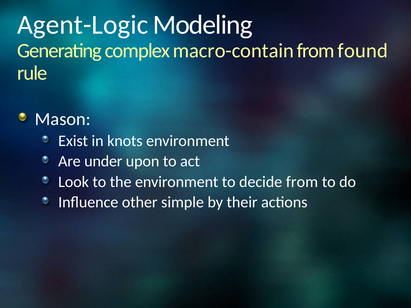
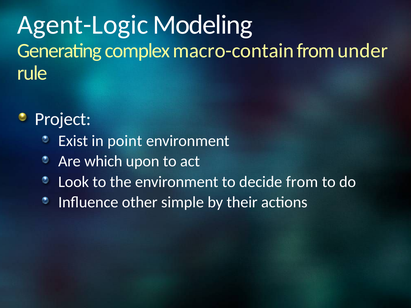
found: found -> under
Mason: Mason -> Project
knots: knots -> point
under: under -> which
